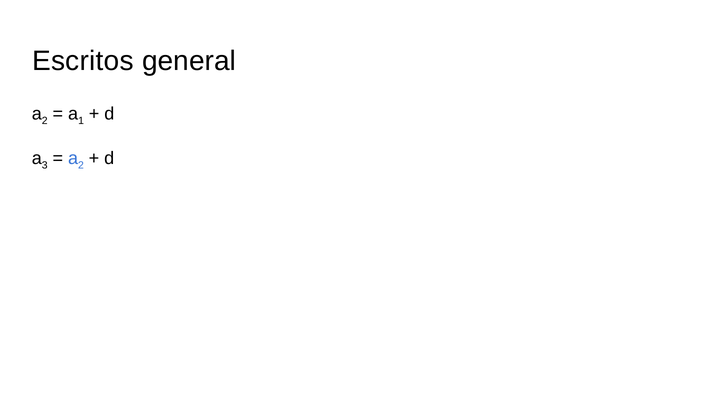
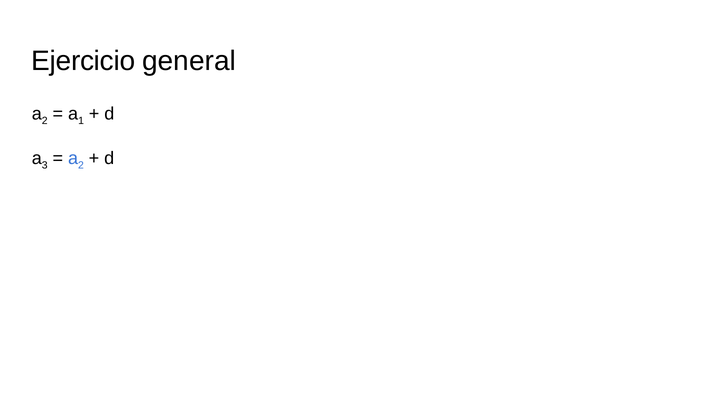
Escritos: Escritos -> Ejercicio
